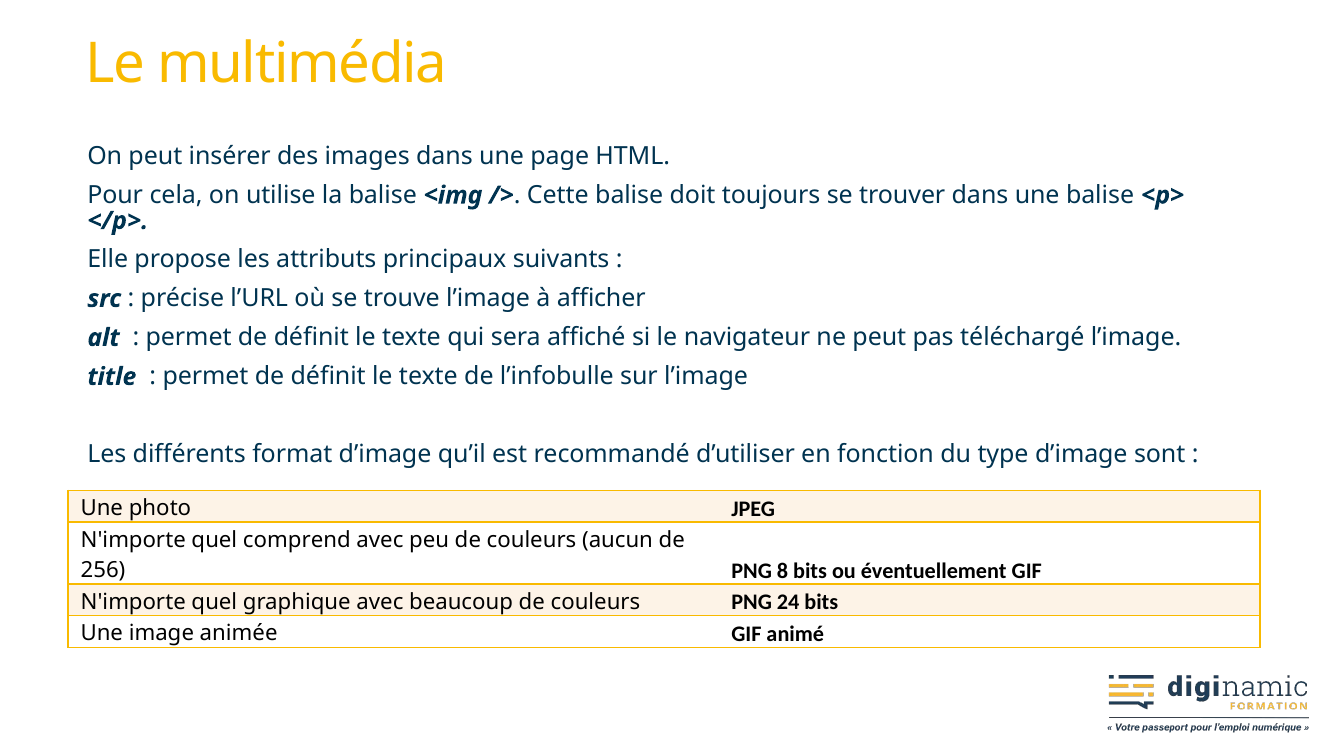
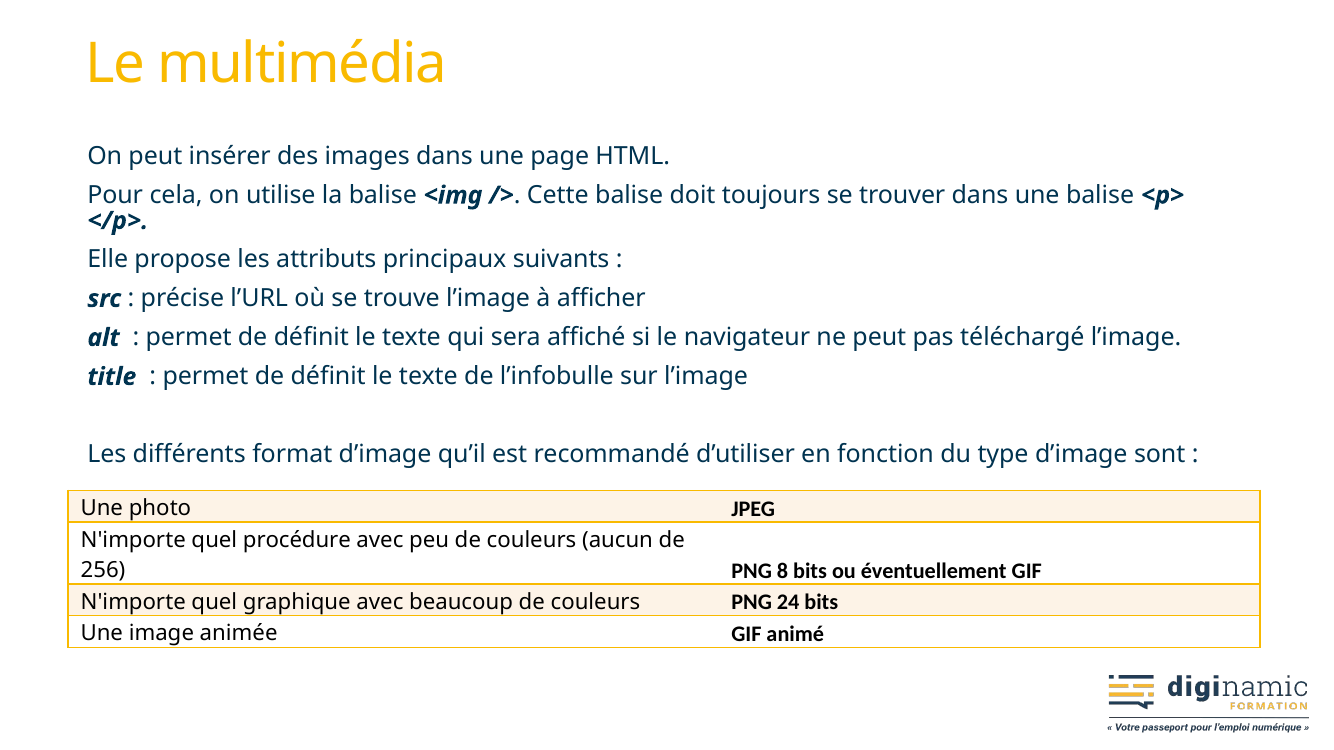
comprend: comprend -> procédure
